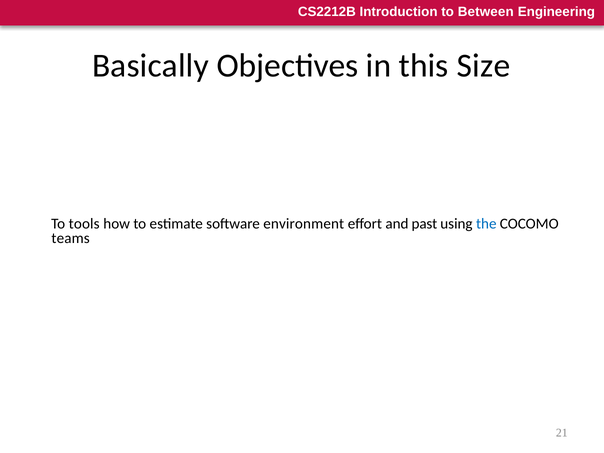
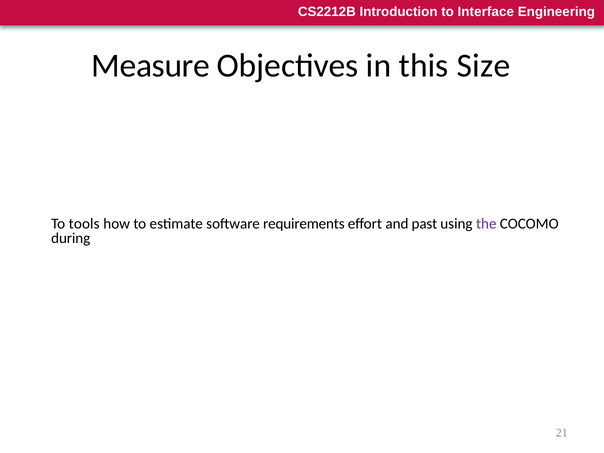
Between: Between -> Interface
Basically: Basically -> Measure
environment: environment -> requirements
the colour: blue -> purple
teams: teams -> during
